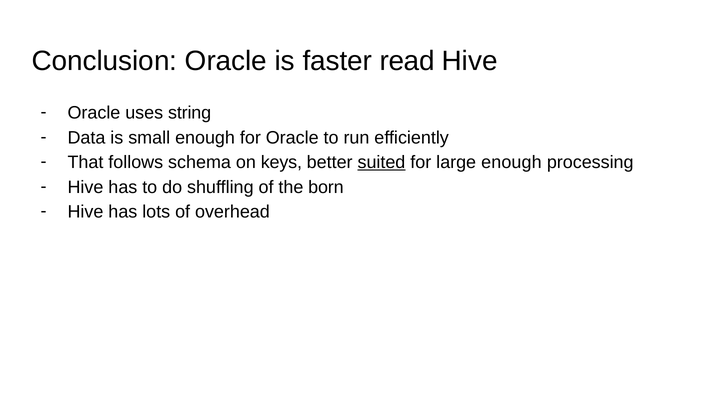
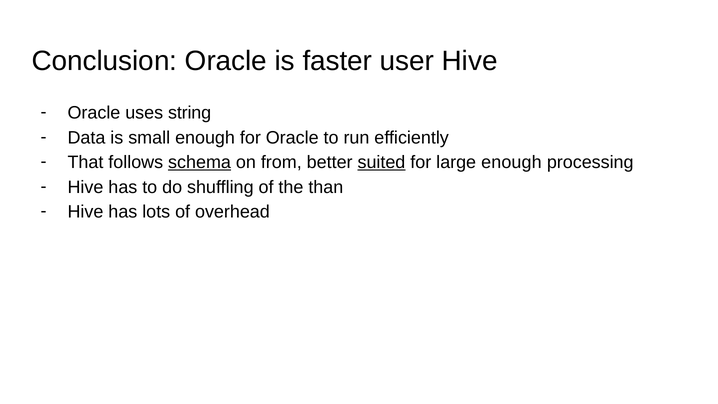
read: read -> user
schema underline: none -> present
keys: keys -> from
born: born -> than
